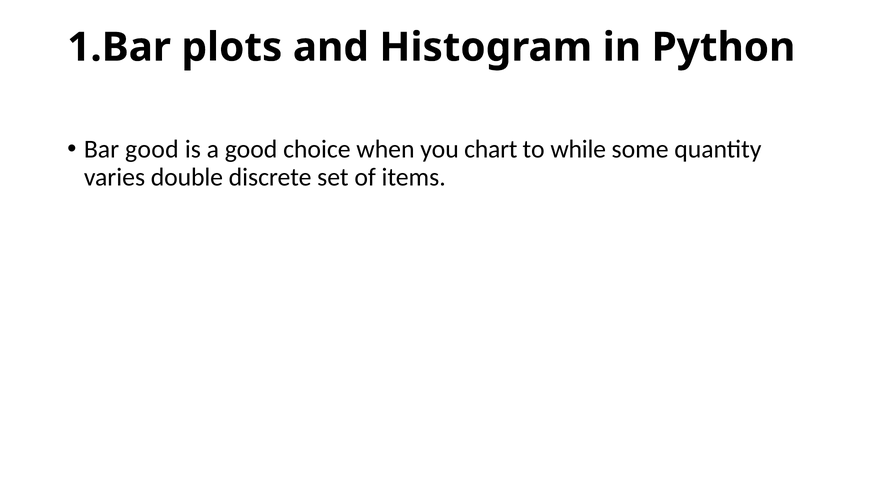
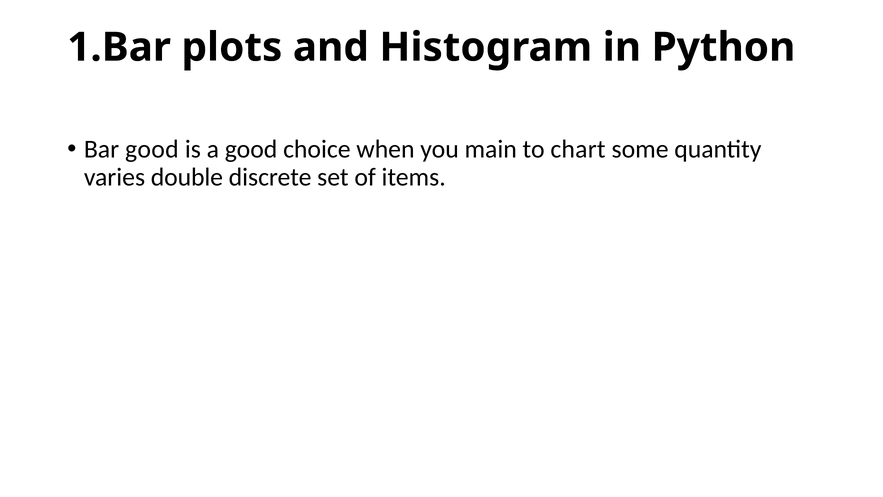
chart: chart -> main
while: while -> chart
